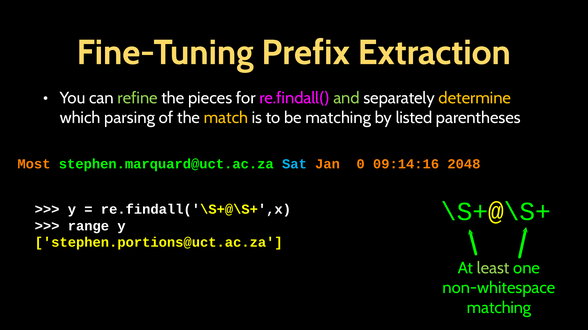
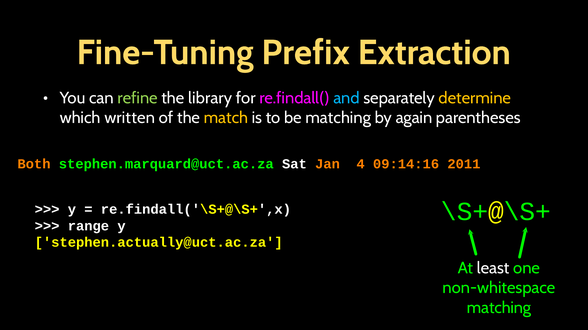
pieces: pieces -> library
and colour: light green -> light blue
parsing: parsing -> written
listed: listed -> again
Most: Most -> Both
Sat colour: light blue -> white
0: 0 -> 4
2048: 2048 -> 2011
stephen.portions@uct.ac.za: stephen.portions@uct.ac.za -> stephen.actually@uct.ac.za
least colour: light green -> white
